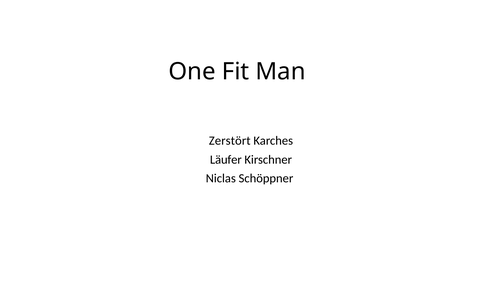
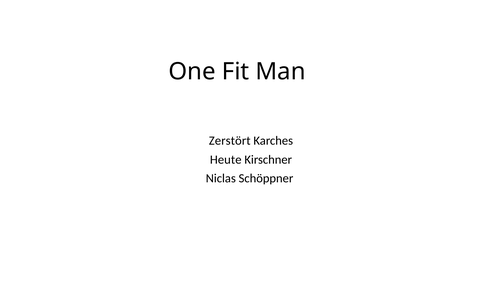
Läufer: Läufer -> Heute
